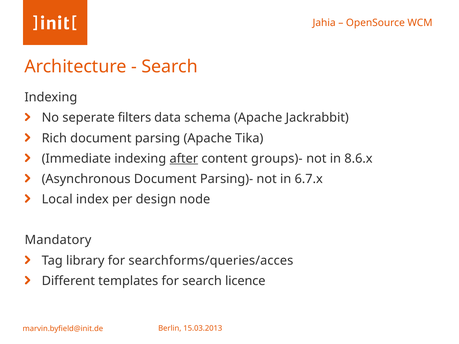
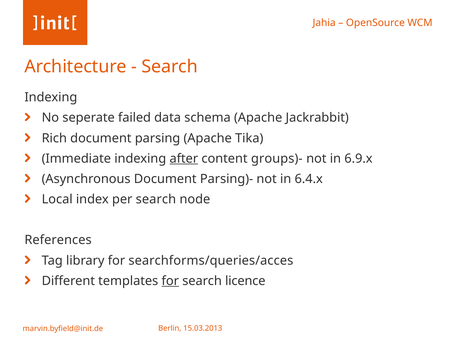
filters: filters -> failed
8.6.x: 8.6.x -> 6.9.x
6.7.x: 6.7.x -> 6.4.x
per design: design -> search
Mandatory: Mandatory -> References
for at (170, 281) underline: none -> present
